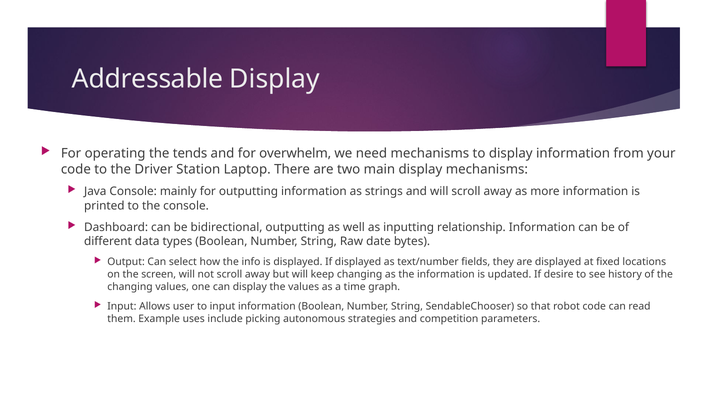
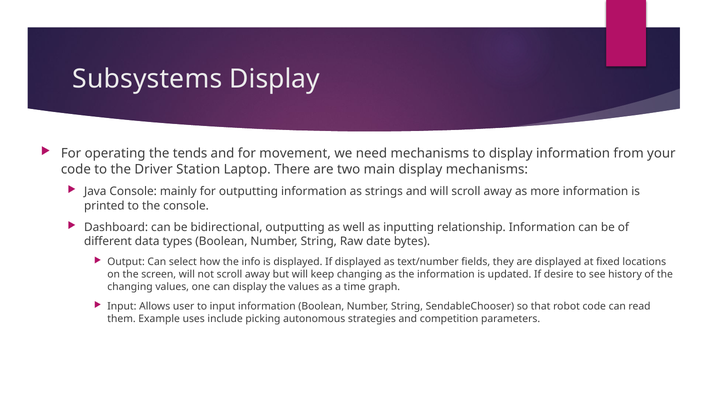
Addressable: Addressable -> Subsystems
overwhelm: overwhelm -> movement
